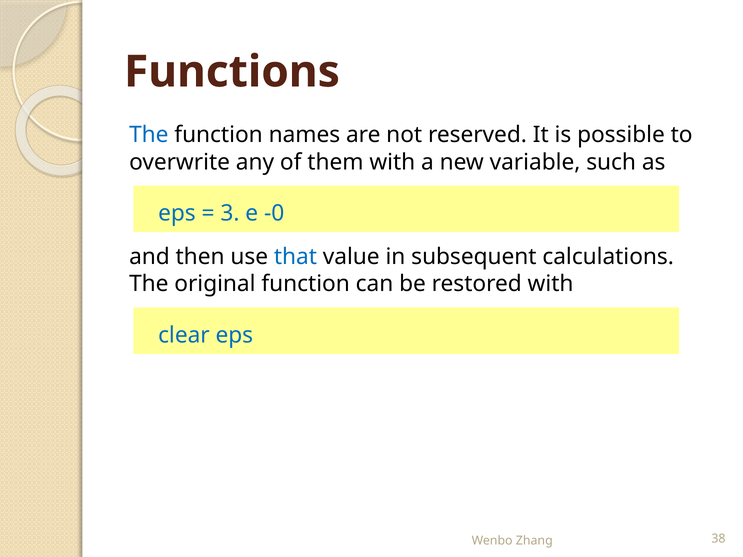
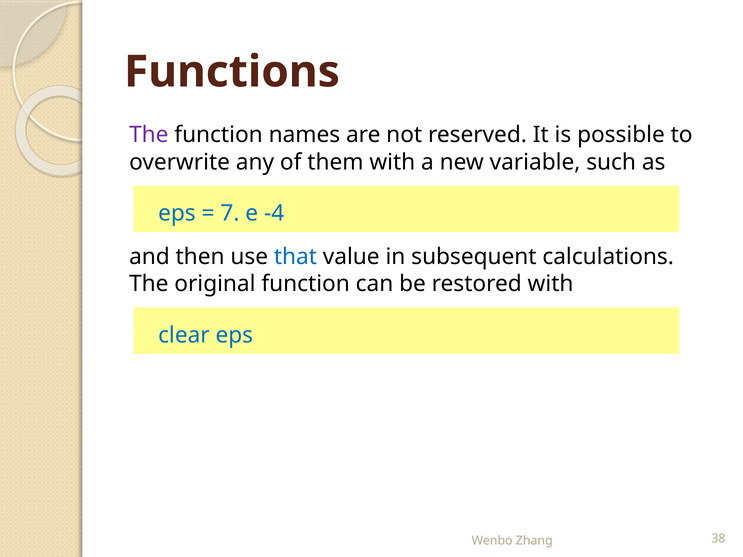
The at (149, 135) colour: blue -> purple
3: 3 -> 7
-0: -0 -> -4
